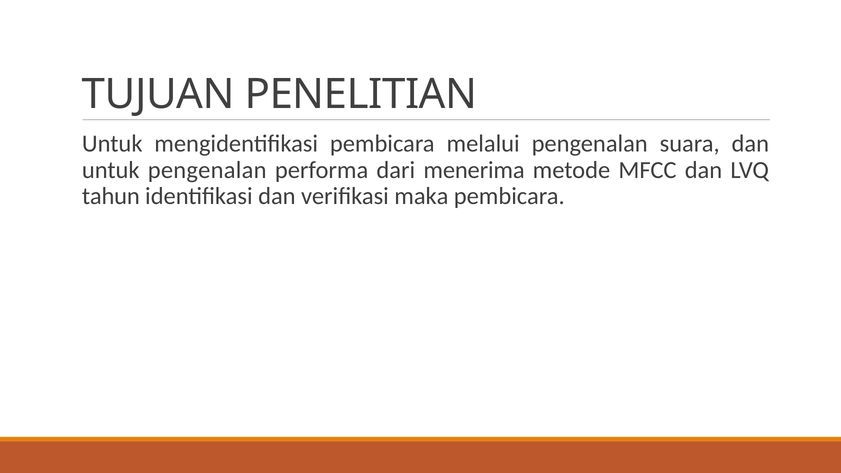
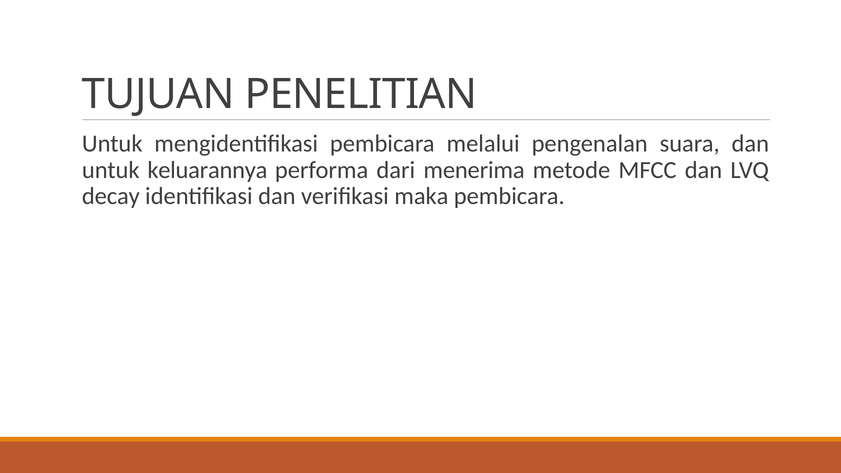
untuk pengenalan: pengenalan -> keluarannya
tahun: tahun -> decay
